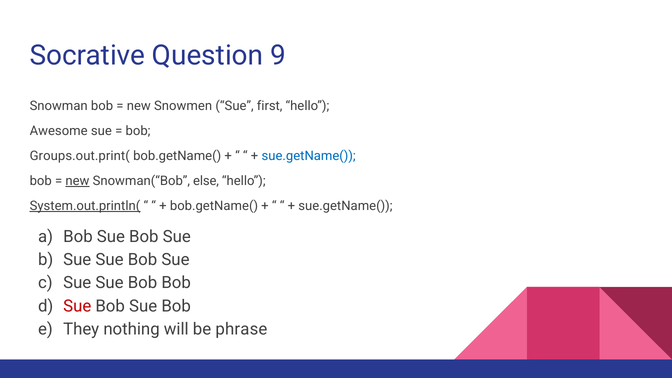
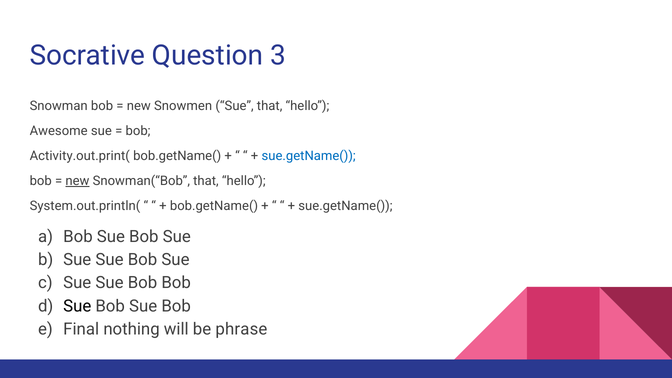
9: 9 -> 3
Sue first: first -> that
Groups.out.print(: Groups.out.print( -> Activity.out.print(
Snowman(“Bob else: else -> that
System.out.println( underline: present -> none
Sue at (77, 306) colour: red -> black
They: They -> Final
